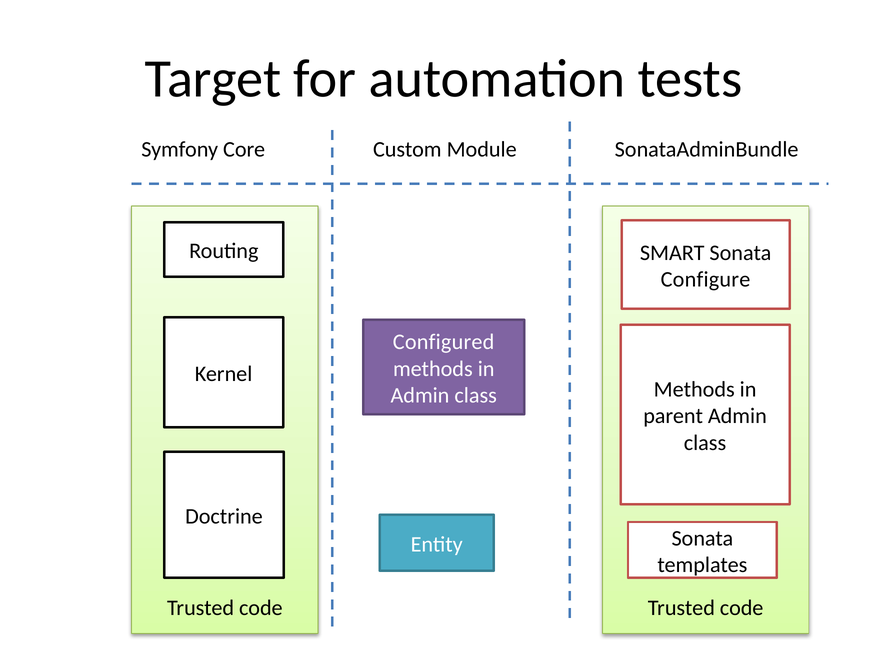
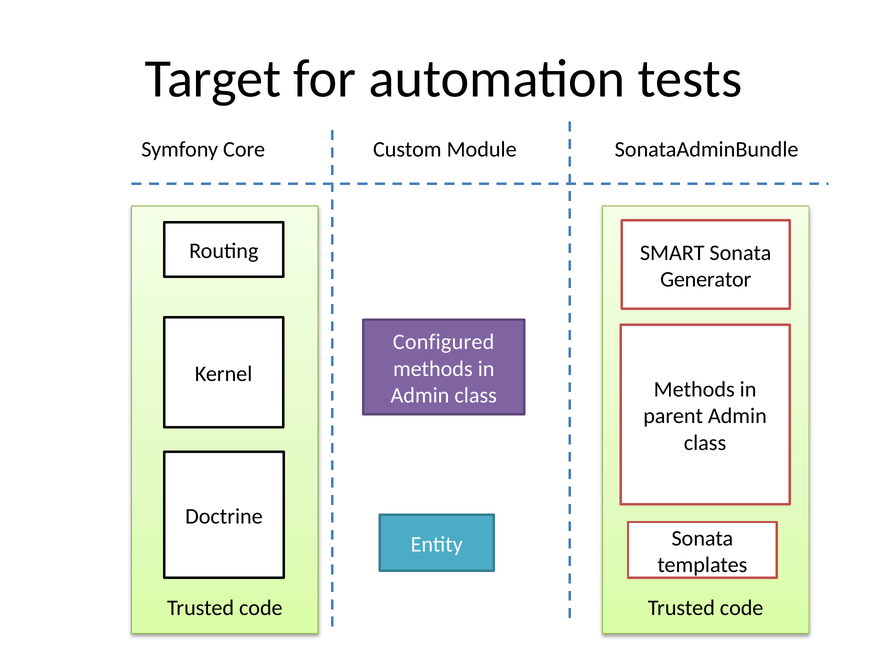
Configure: Configure -> Generator
